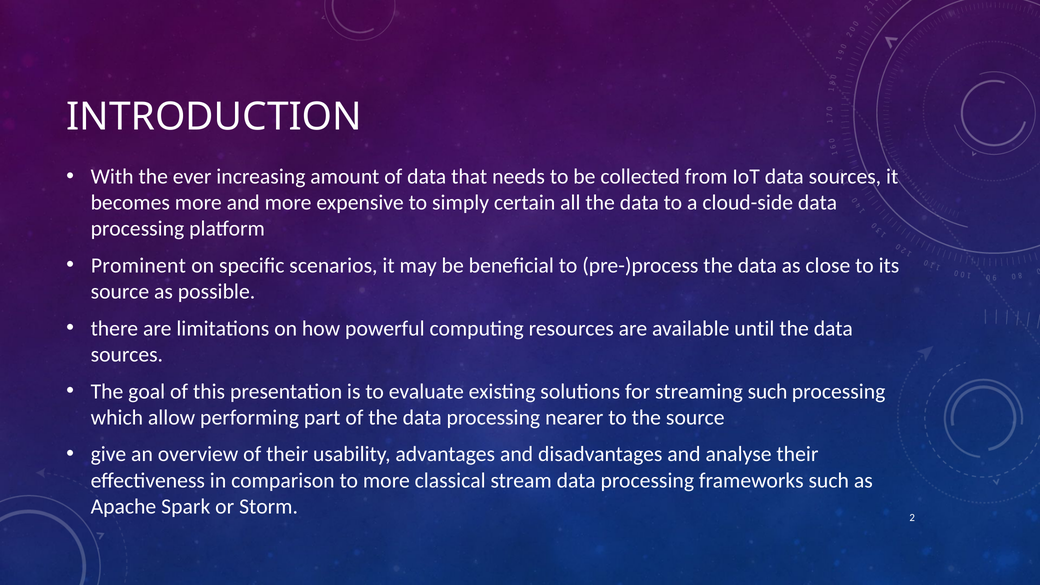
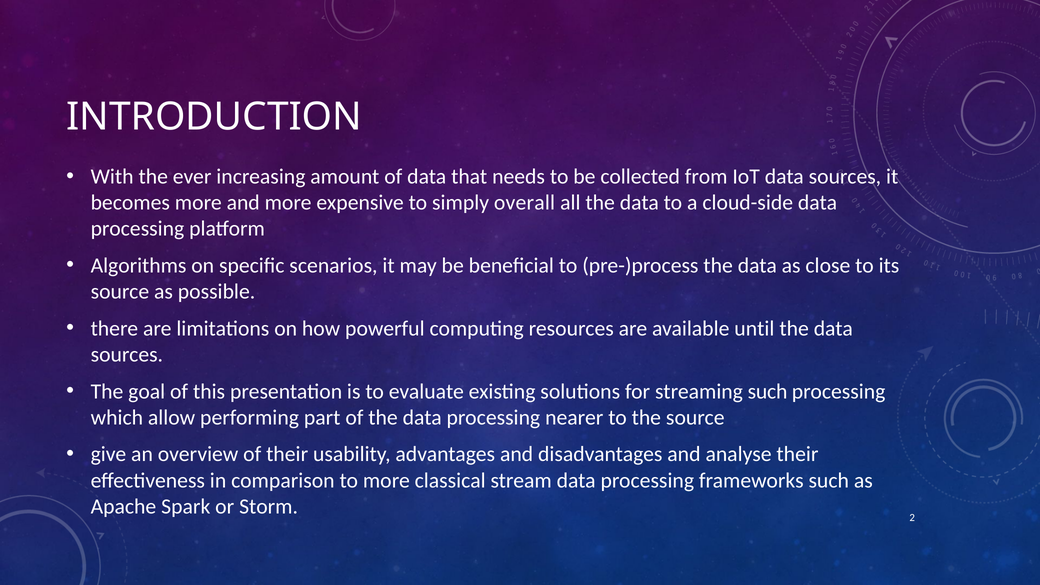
certain: certain -> overall
Prominent: Prominent -> Algorithms
